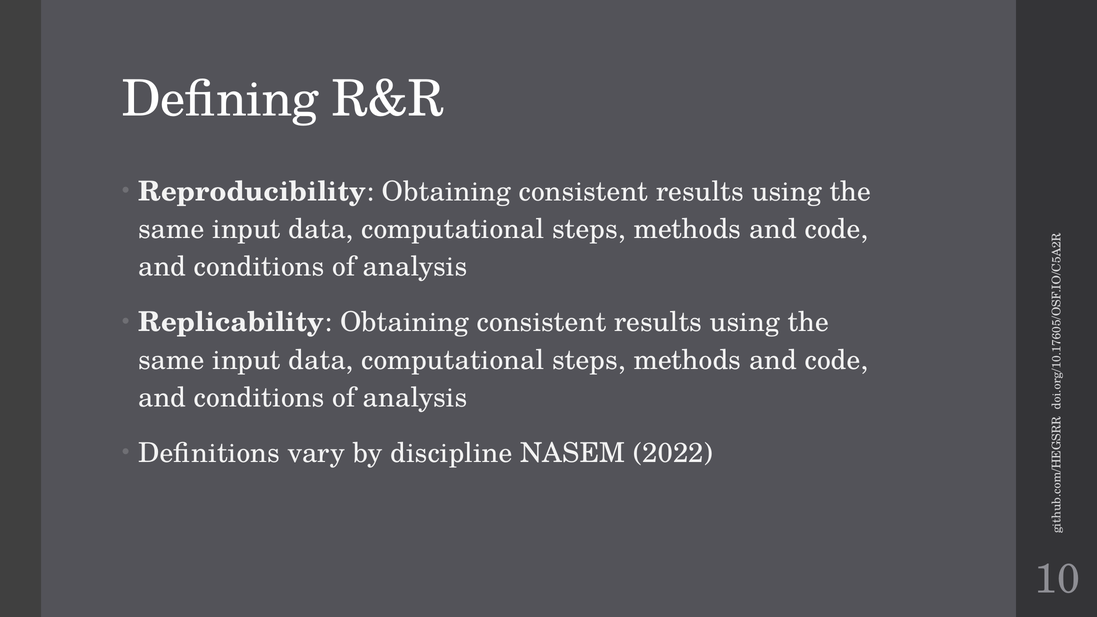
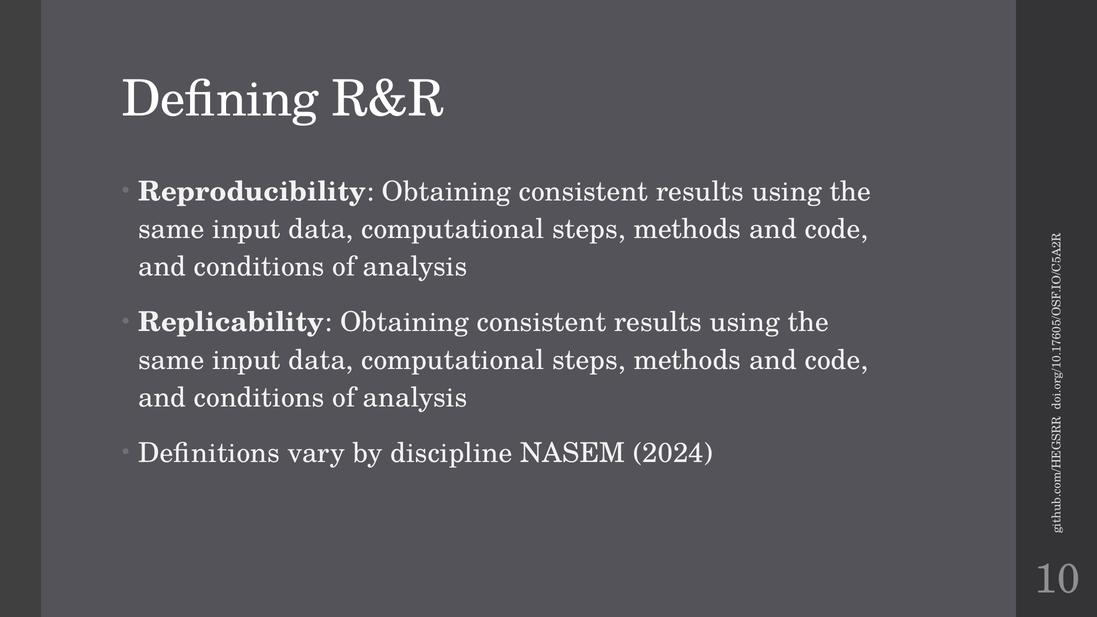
2022: 2022 -> 2024
